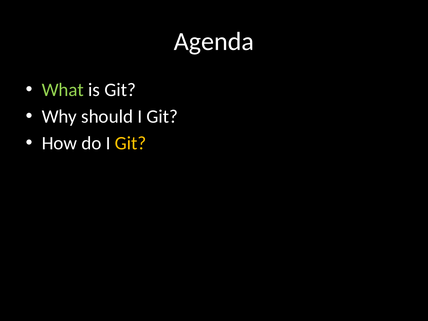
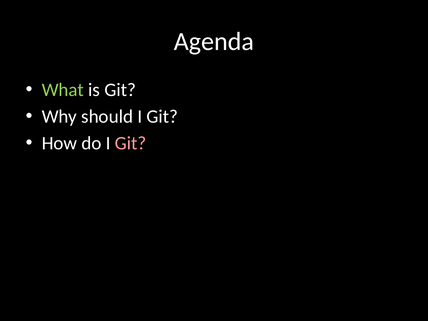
Git at (131, 143) colour: yellow -> pink
